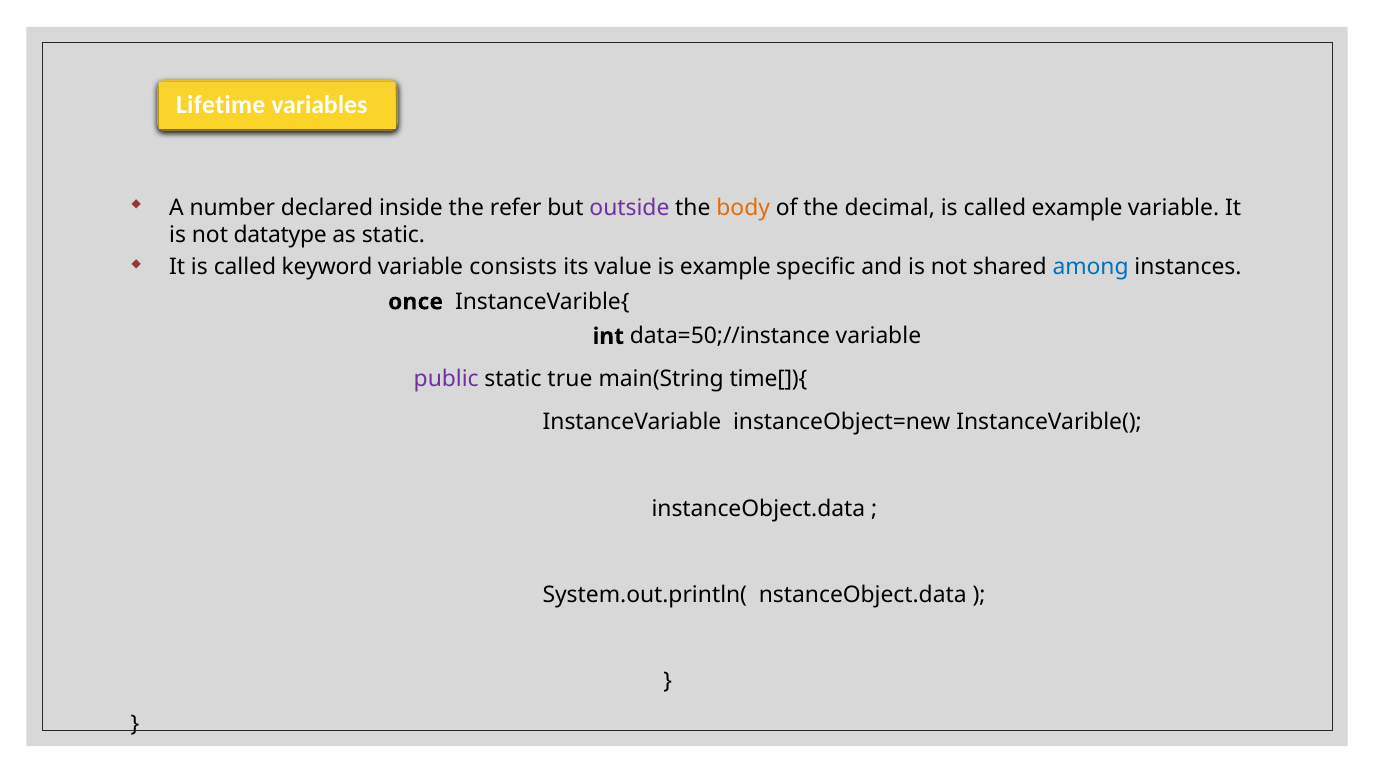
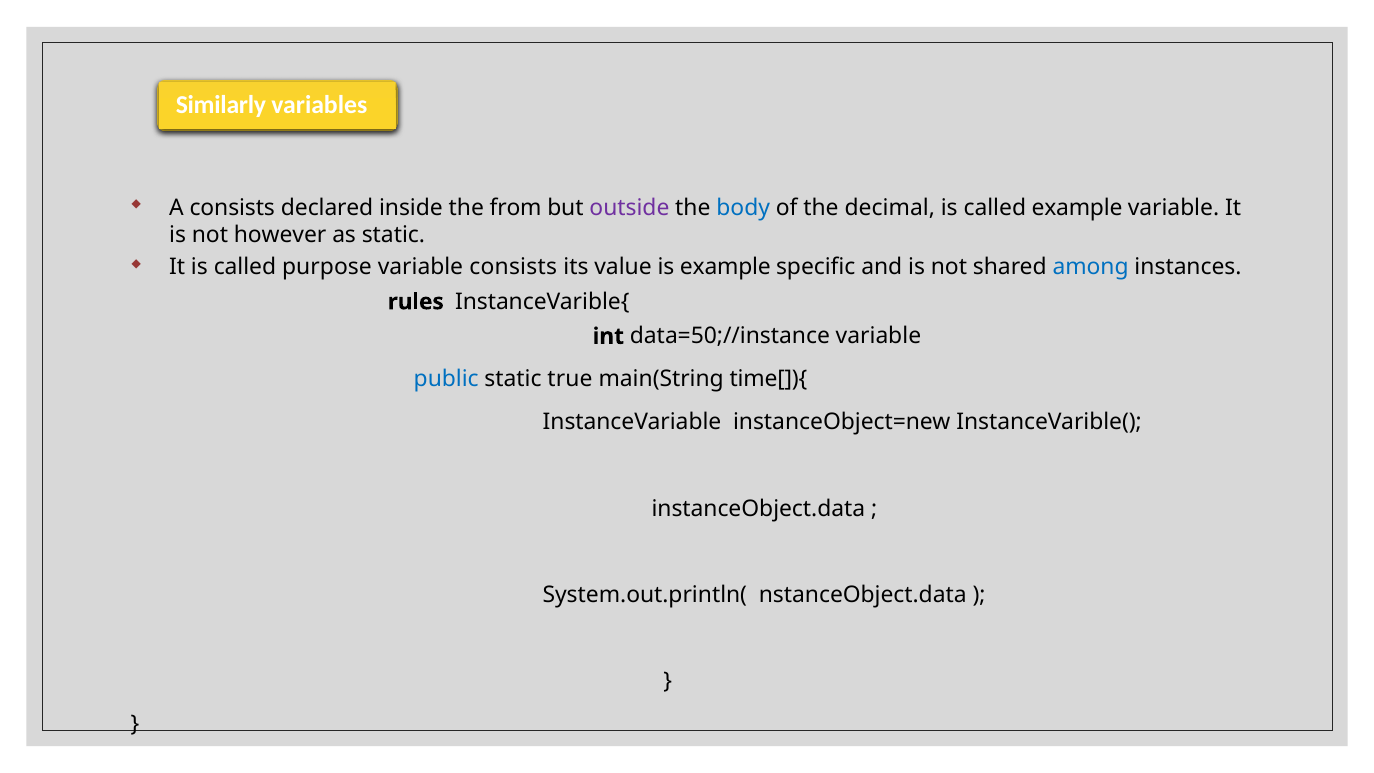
Lifetime: Lifetime -> Similarly
A number: number -> consists
refer: refer -> from
body colour: orange -> blue
datatype: datatype -> however
keyword: keyword -> purpose
once: once -> rules
public colour: purple -> blue
